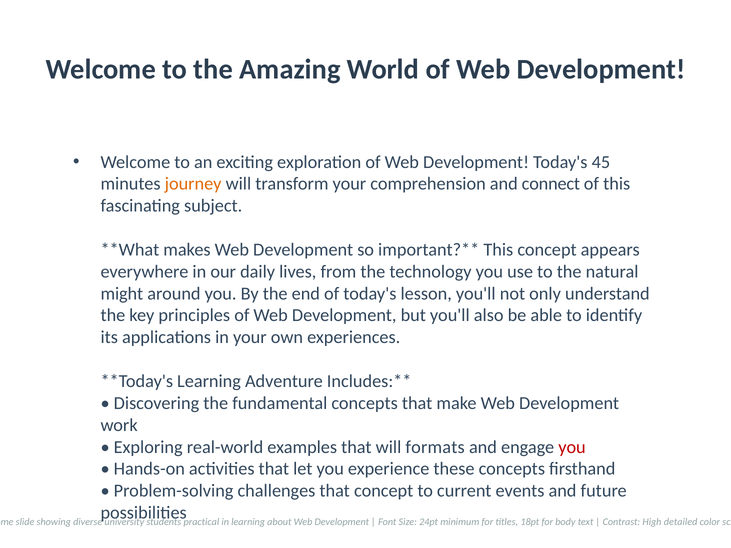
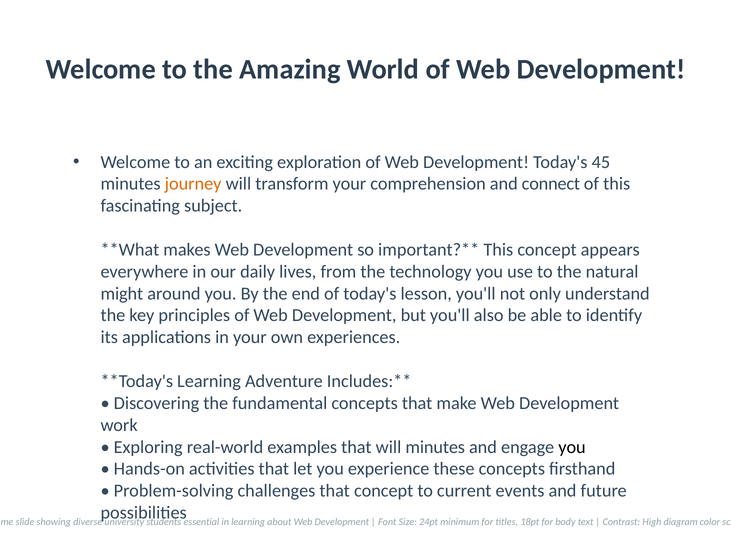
will formats: formats -> minutes
you at (572, 447) colour: red -> black
practical: practical -> essential
detailed: detailed -> diagram
